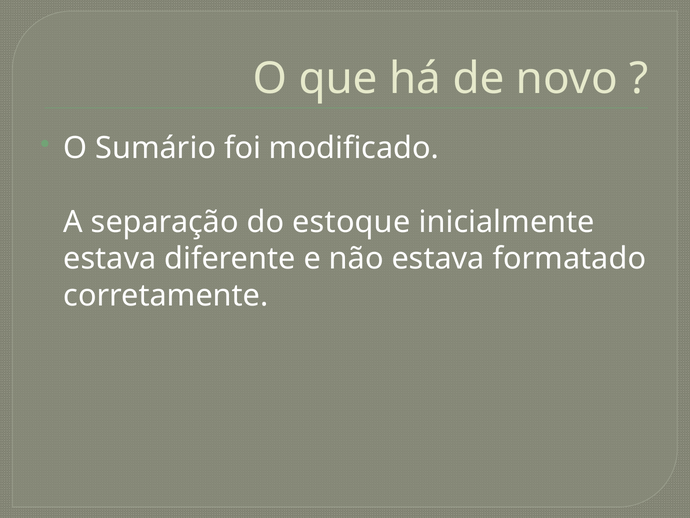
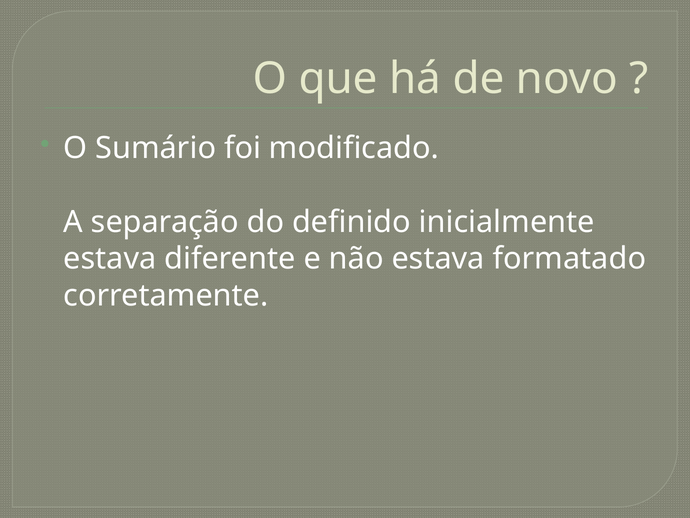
estoque: estoque -> definido
